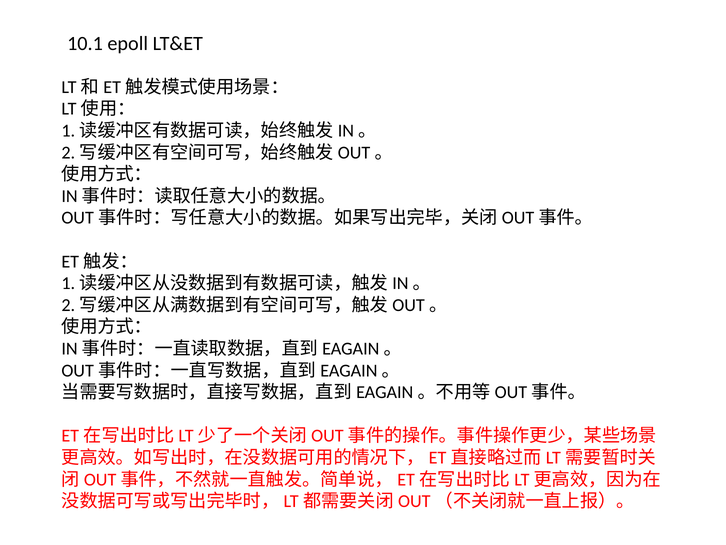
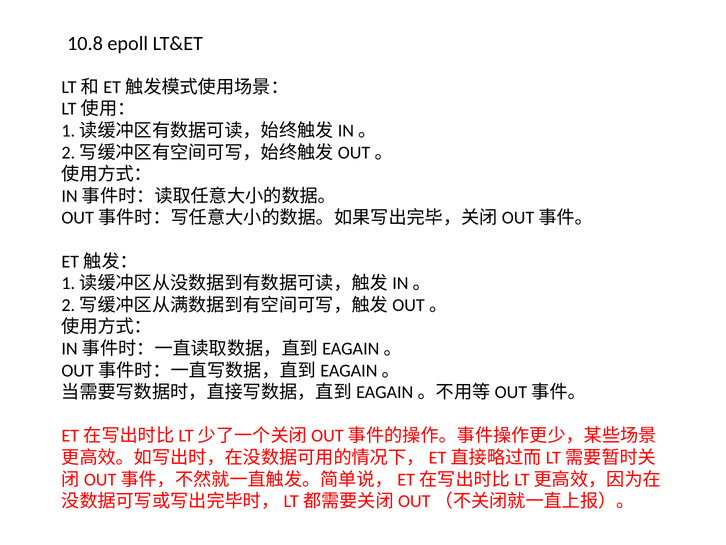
10.1: 10.1 -> 10.8
